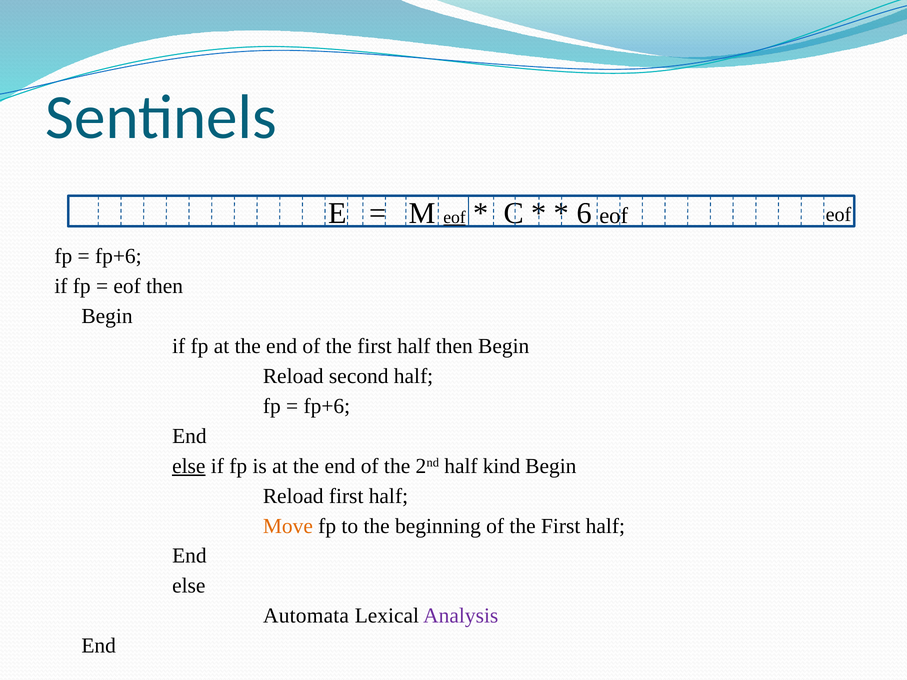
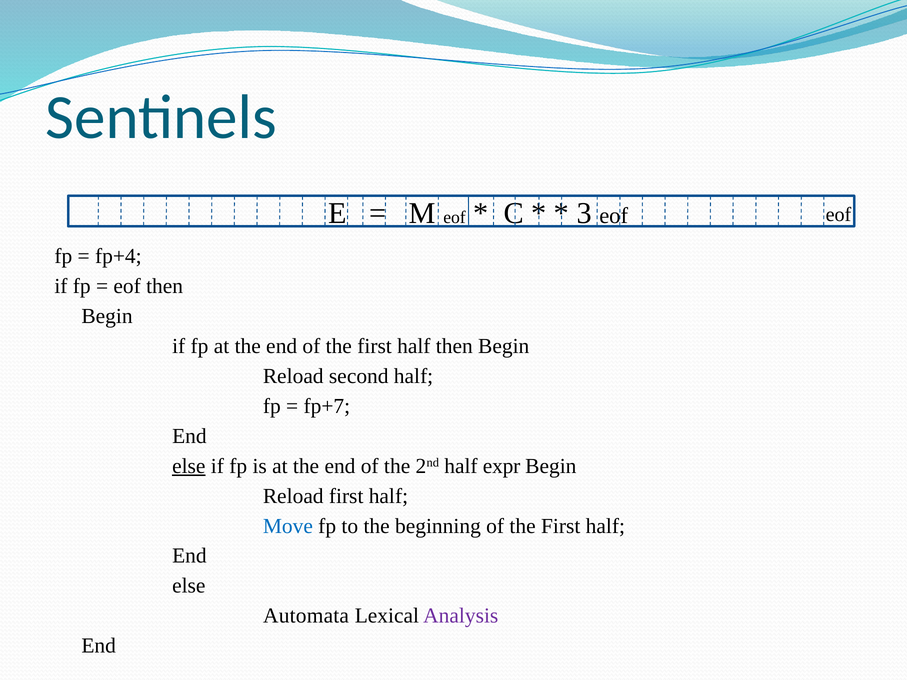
eof at (455, 217) underline: present -> none
6: 6 -> 3
fp+6 at (118, 256): fp+6 -> fp+4
fp+6 at (327, 406): fp+6 -> fp+7
kind: kind -> expr
Move colour: orange -> blue
